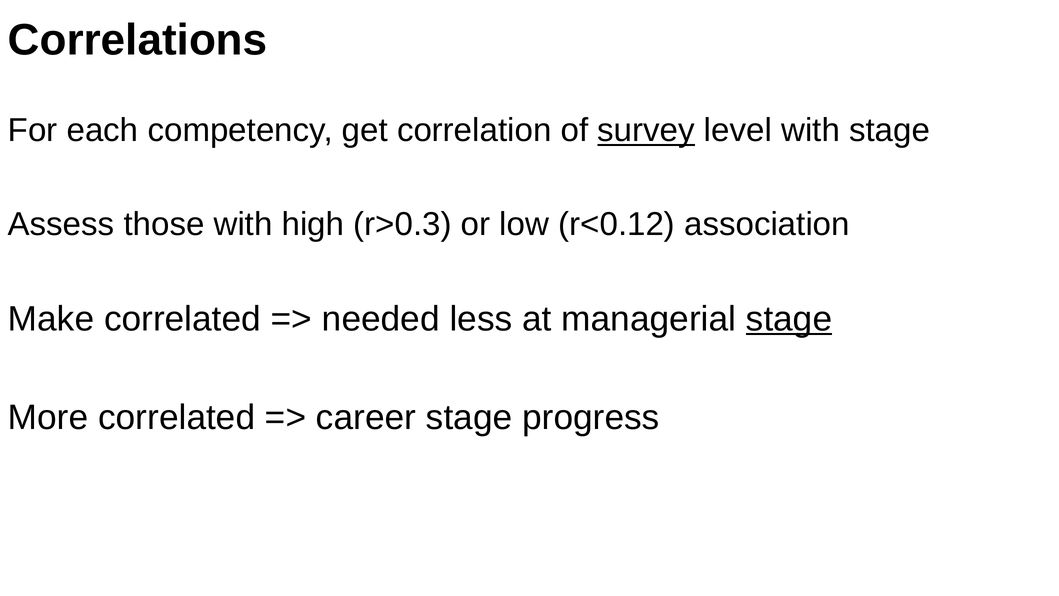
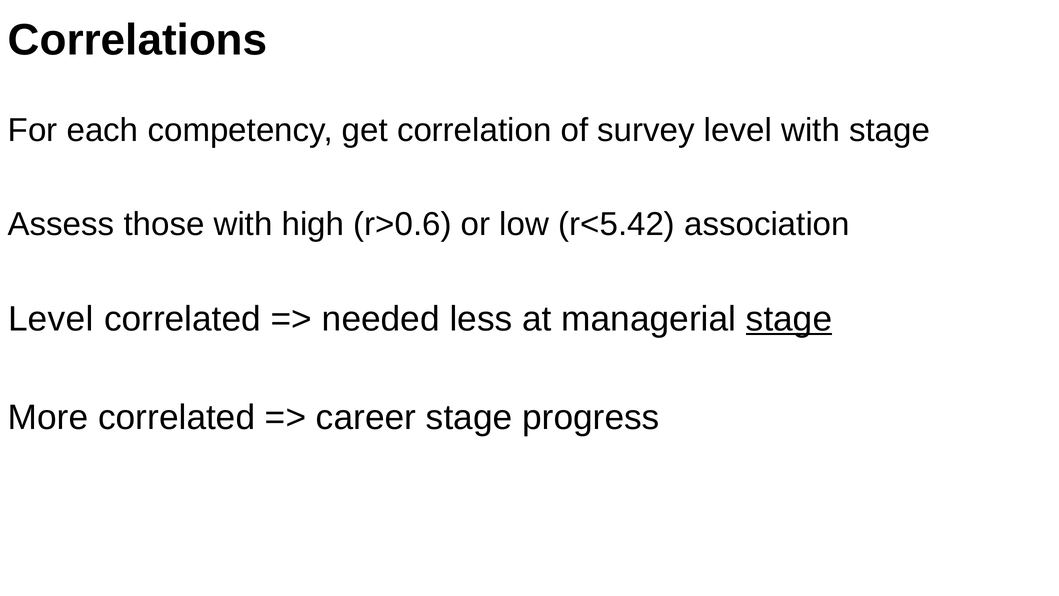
survey underline: present -> none
r>0.3: r>0.3 -> r>0.6
r<0.12: r<0.12 -> r<5.42
Make at (51, 319): Make -> Level
